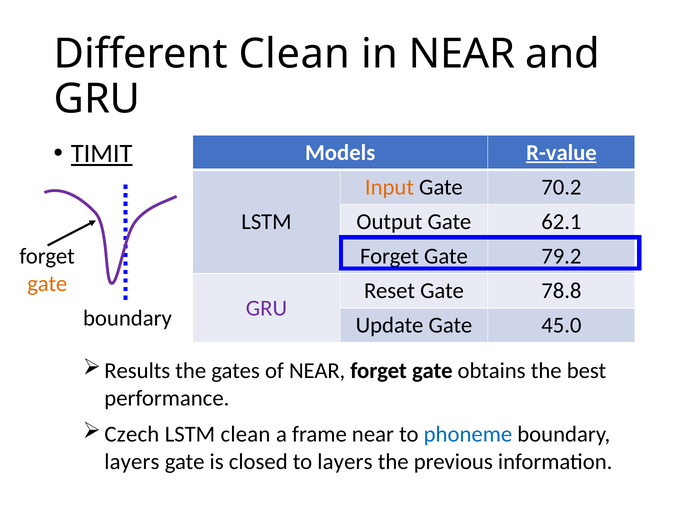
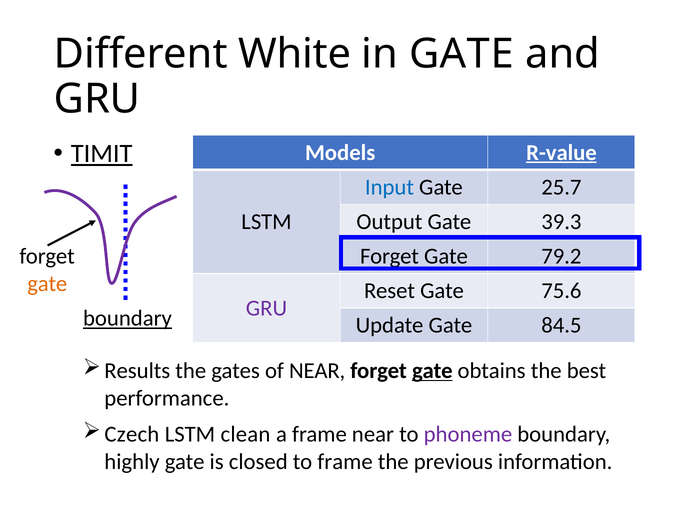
Different Clean: Clean -> White
in NEAR: NEAR -> GATE
Input colour: orange -> blue
70.2: 70.2 -> 25.7
62.1: 62.1 -> 39.3
78.8: 78.8 -> 75.6
boundary at (127, 319) underline: none -> present
45.0: 45.0 -> 84.5
gate at (432, 371) underline: none -> present
phoneme colour: blue -> purple
layers at (132, 462): layers -> highly
to layers: layers -> frame
